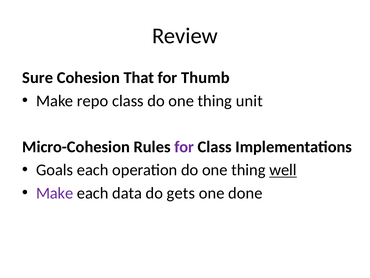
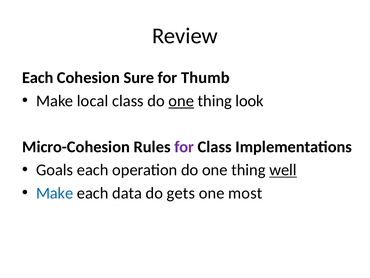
Sure at (38, 78): Sure -> Each
That: That -> Sure
repo: repo -> local
one at (181, 101) underline: none -> present
unit: unit -> look
Make at (55, 193) colour: purple -> blue
done: done -> most
